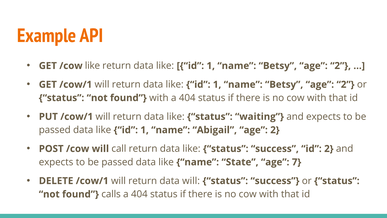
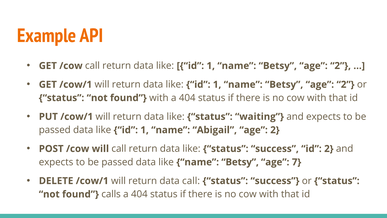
/cow like: like -> call
like name State: State -> Betsy
data will: will -> call
